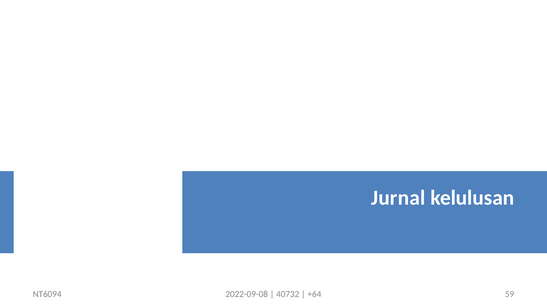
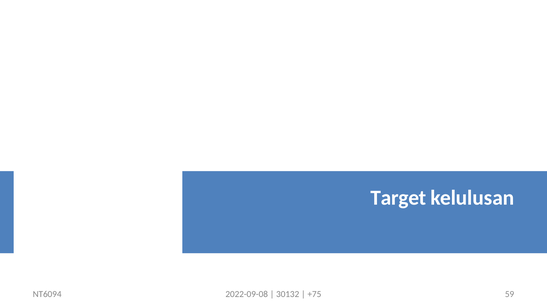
Jurnal: Jurnal -> Target
40732: 40732 -> 30132
+64: +64 -> +75
